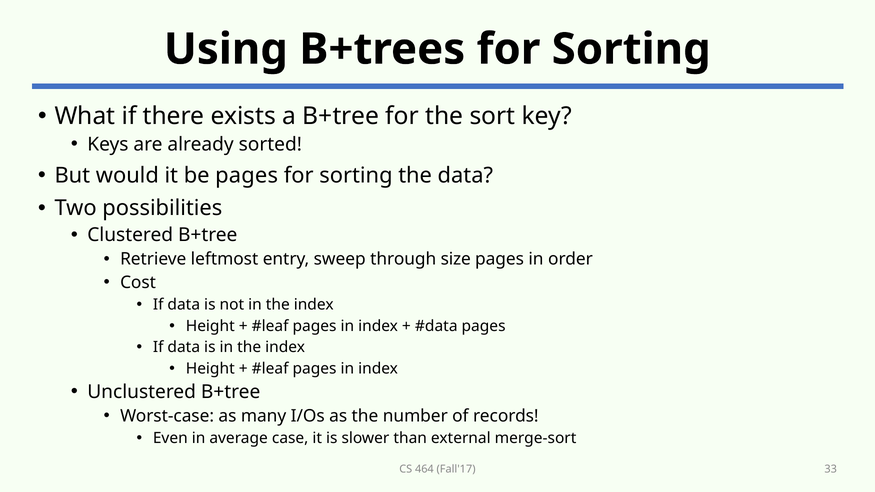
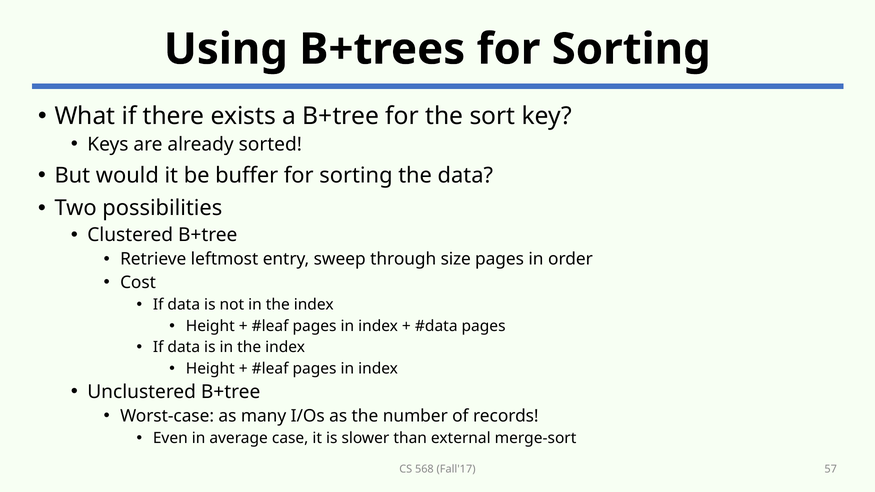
be pages: pages -> buffer
464: 464 -> 568
33: 33 -> 57
